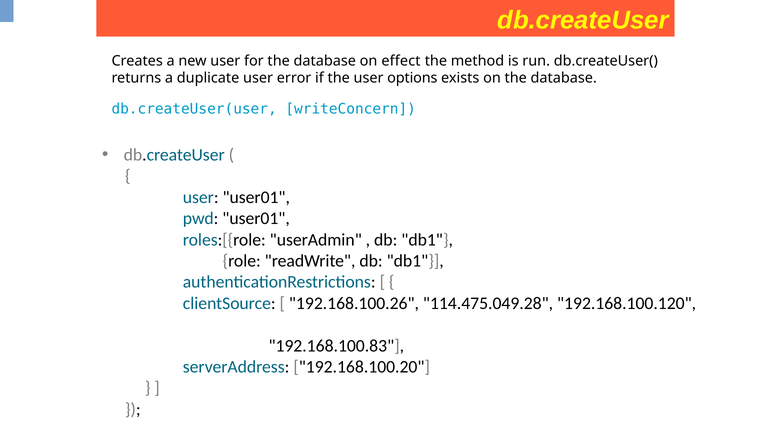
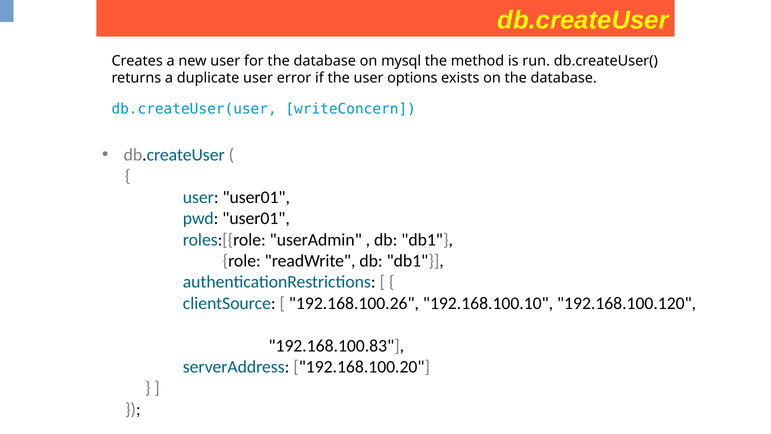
effect: effect -> mysql
114.475.049.28: 114.475.049.28 -> 192.168.100.10
